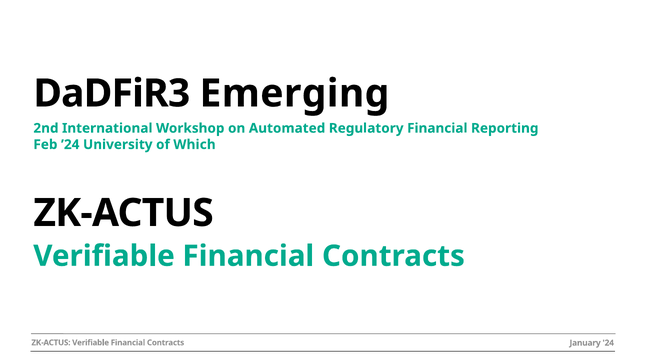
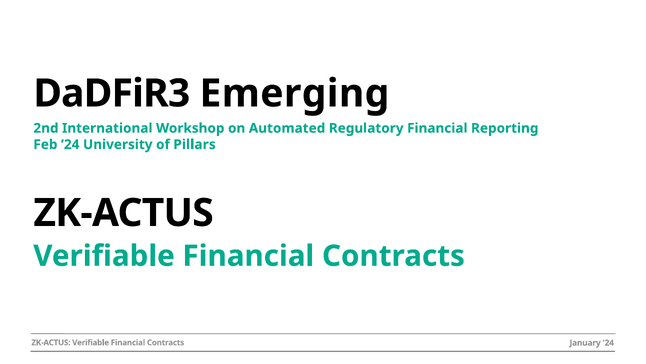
Which: Which -> Pillars
